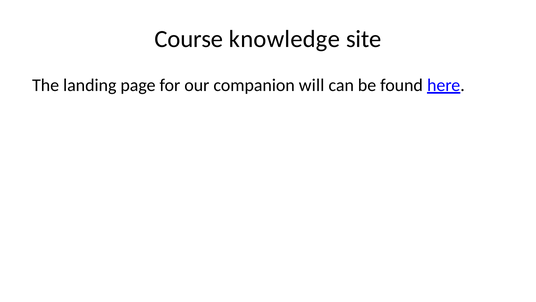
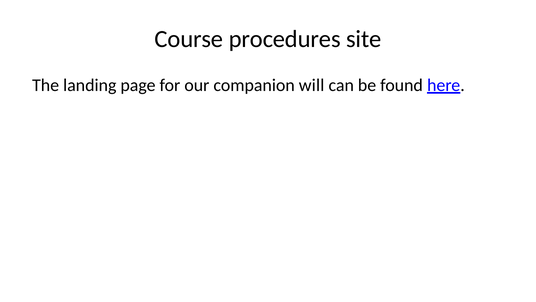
knowledge: knowledge -> procedures
